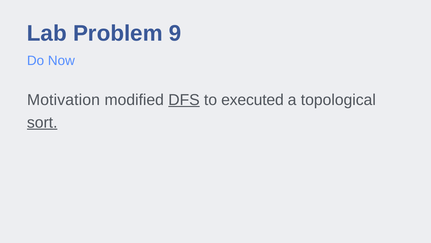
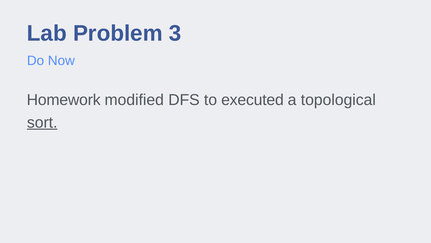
9: 9 -> 3
Motivation: Motivation -> Homework
DFS underline: present -> none
